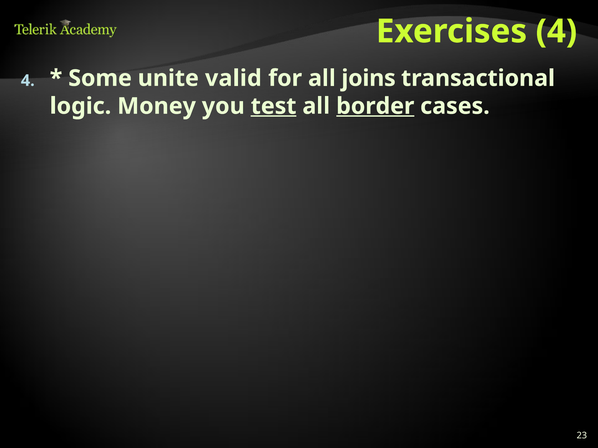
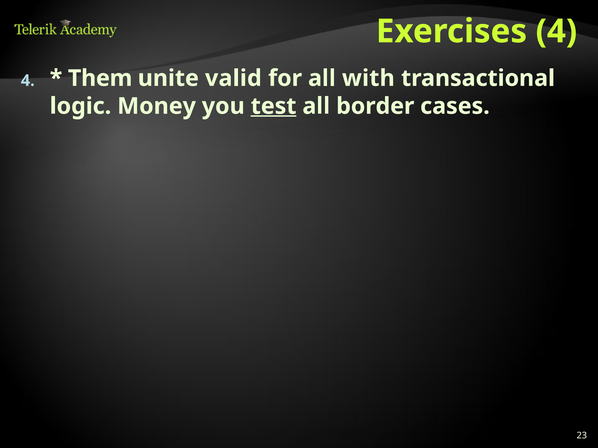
Some: Some -> Them
joins: joins -> with
border underline: present -> none
